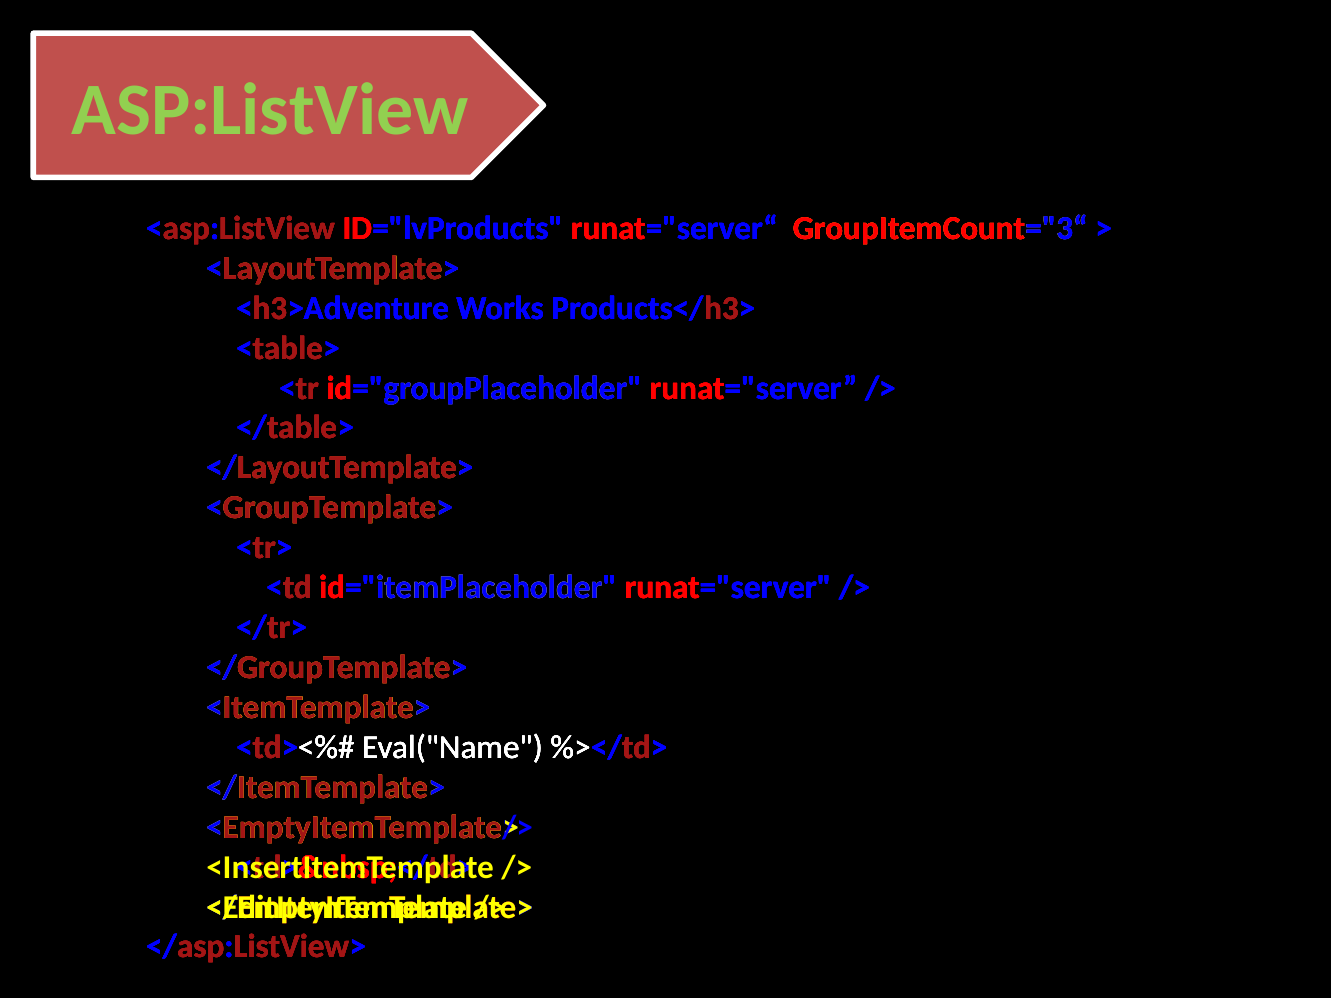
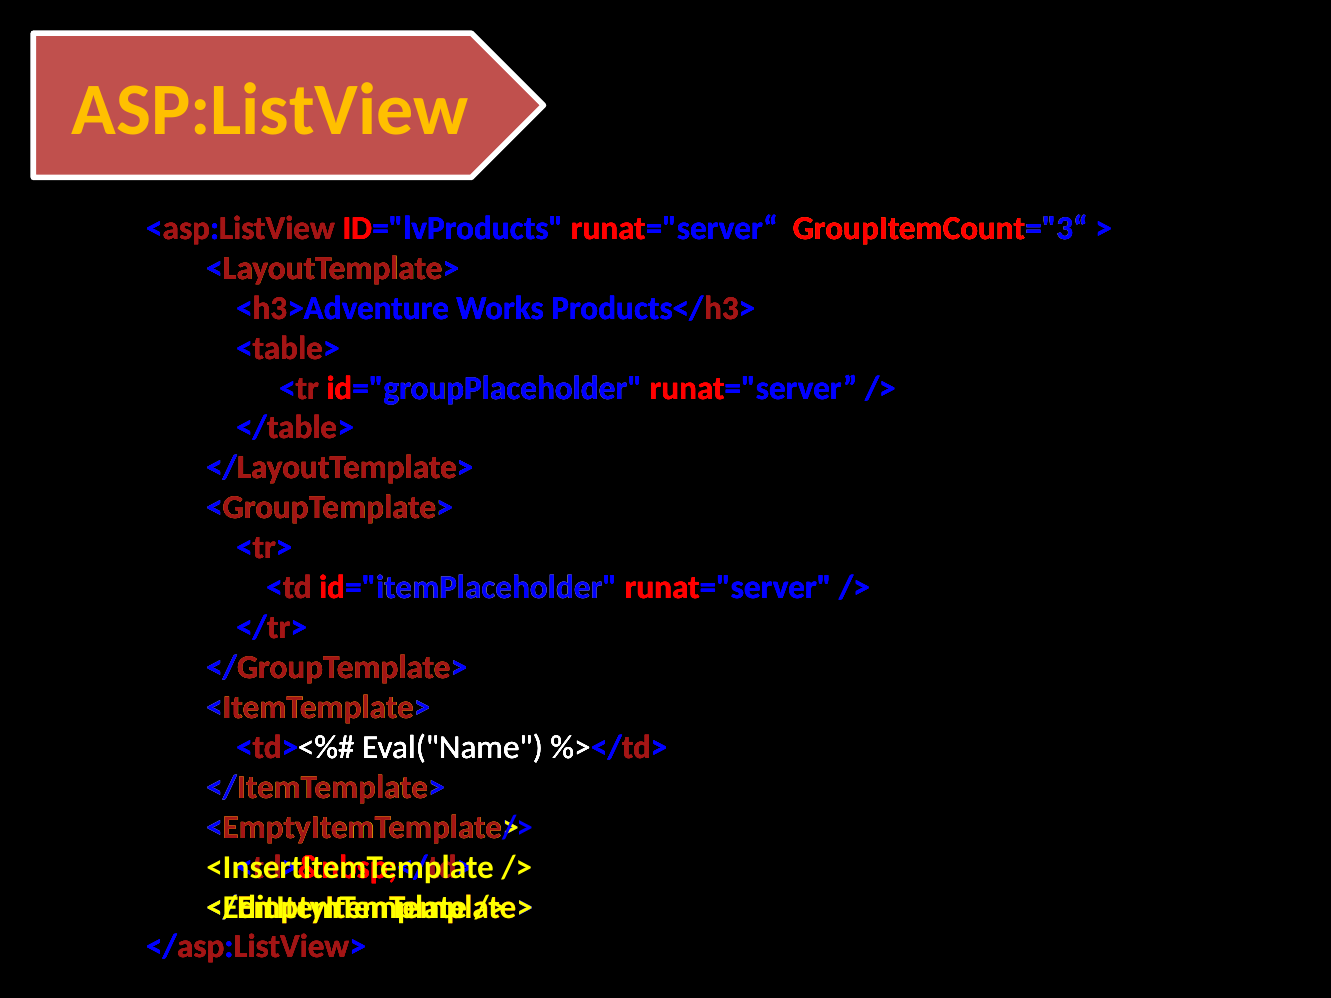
ASP:ListView colour: light green -> yellow
